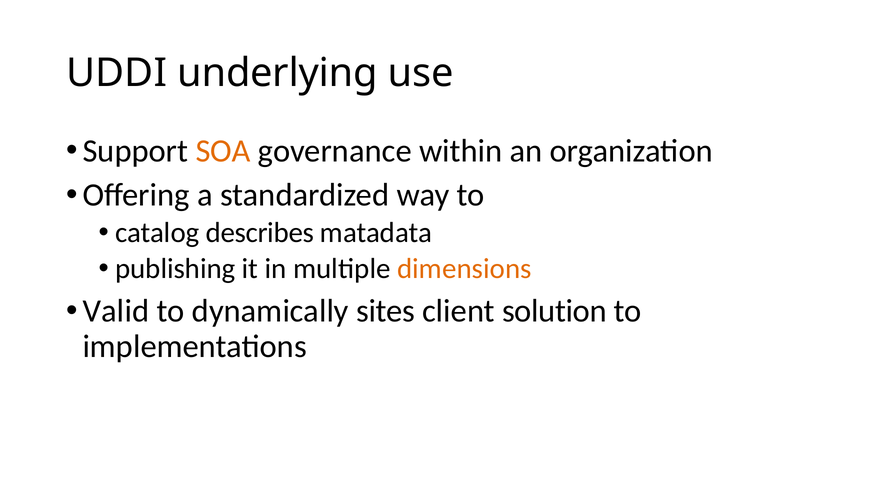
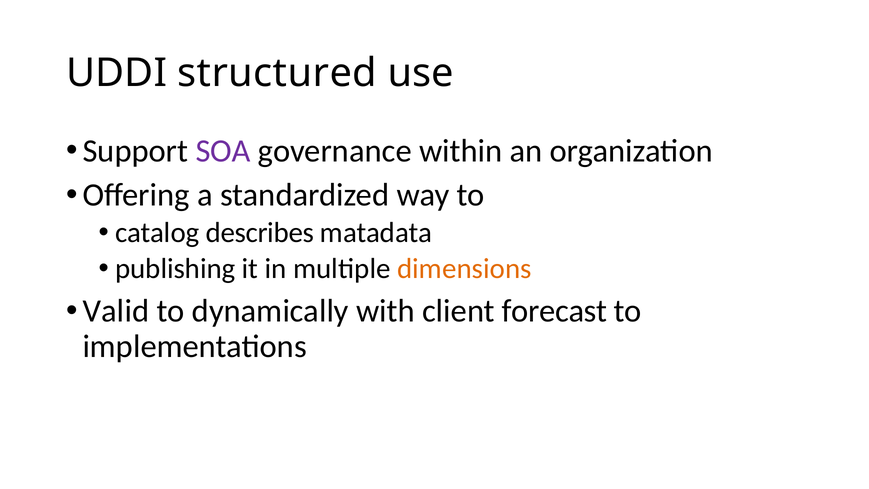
underlying: underlying -> structured
SOA colour: orange -> purple
sites: sites -> with
solution: solution -> forecast
